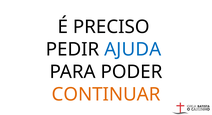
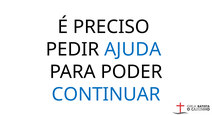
CONTINUAR colour: orange -> blue
